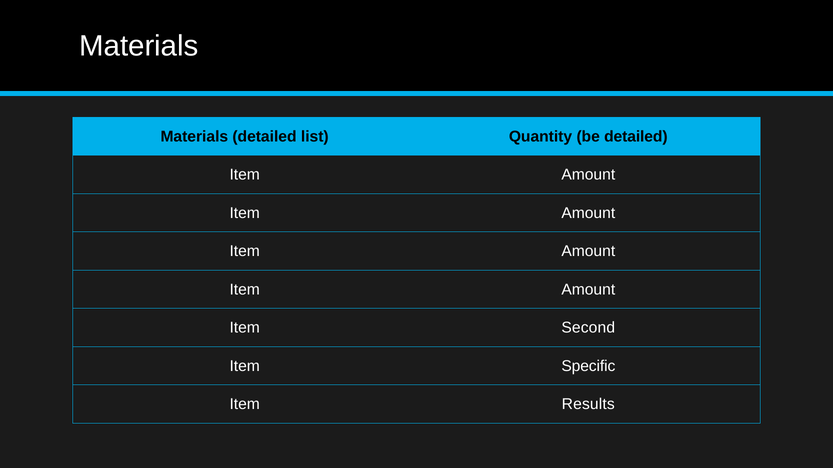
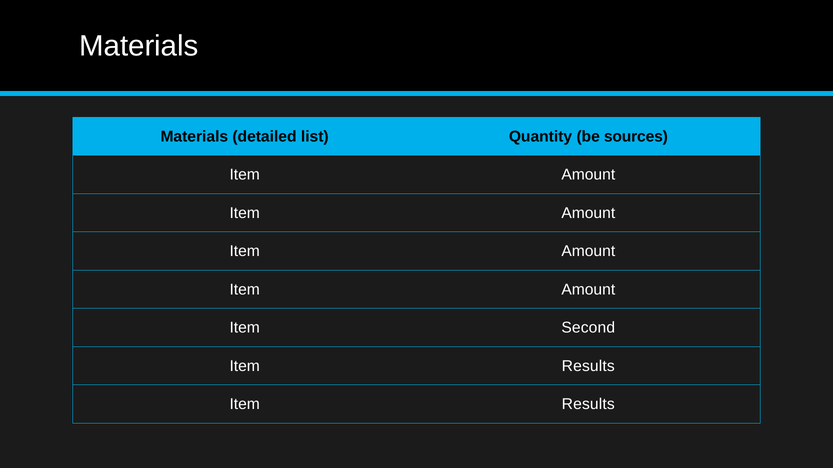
be detailed: detailed -> sources
Specific at (588, 366): Specific -> Results
